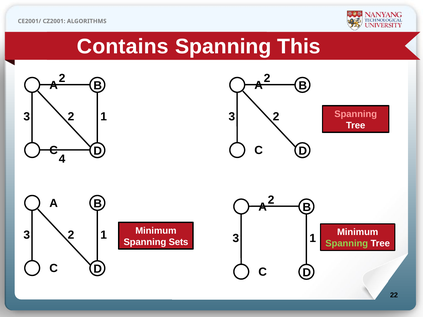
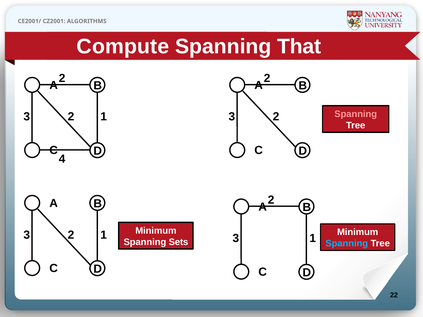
Contains: Contains -> Compute
This: This -> That
Spanning at (347, 244) colour: light green -> light blue
